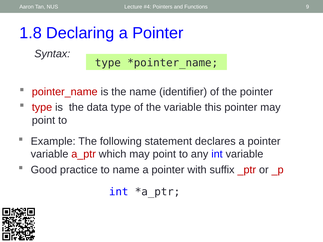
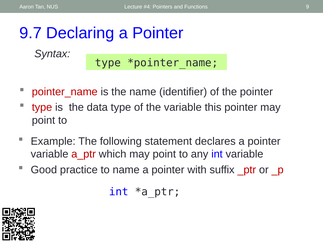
1.8: 1.8 -> 9.7
